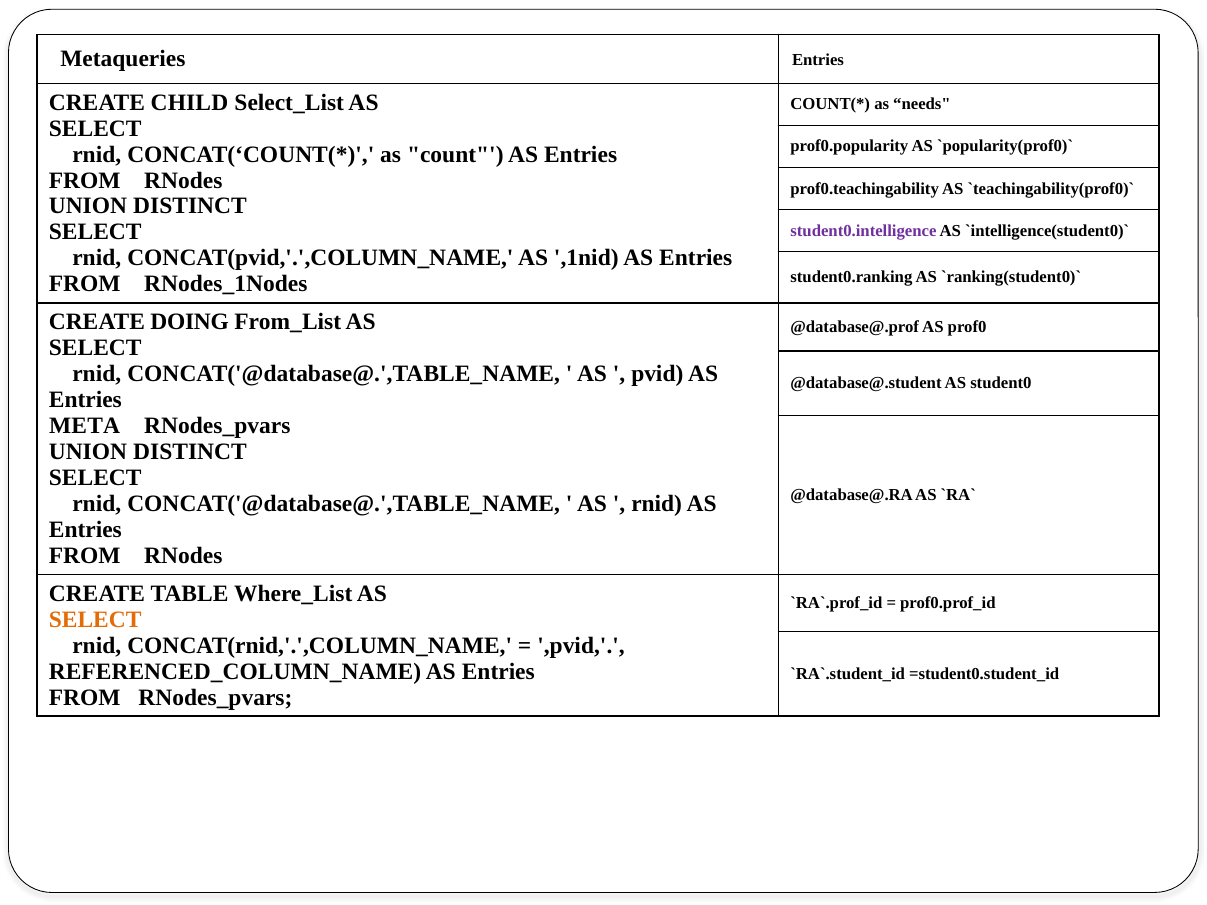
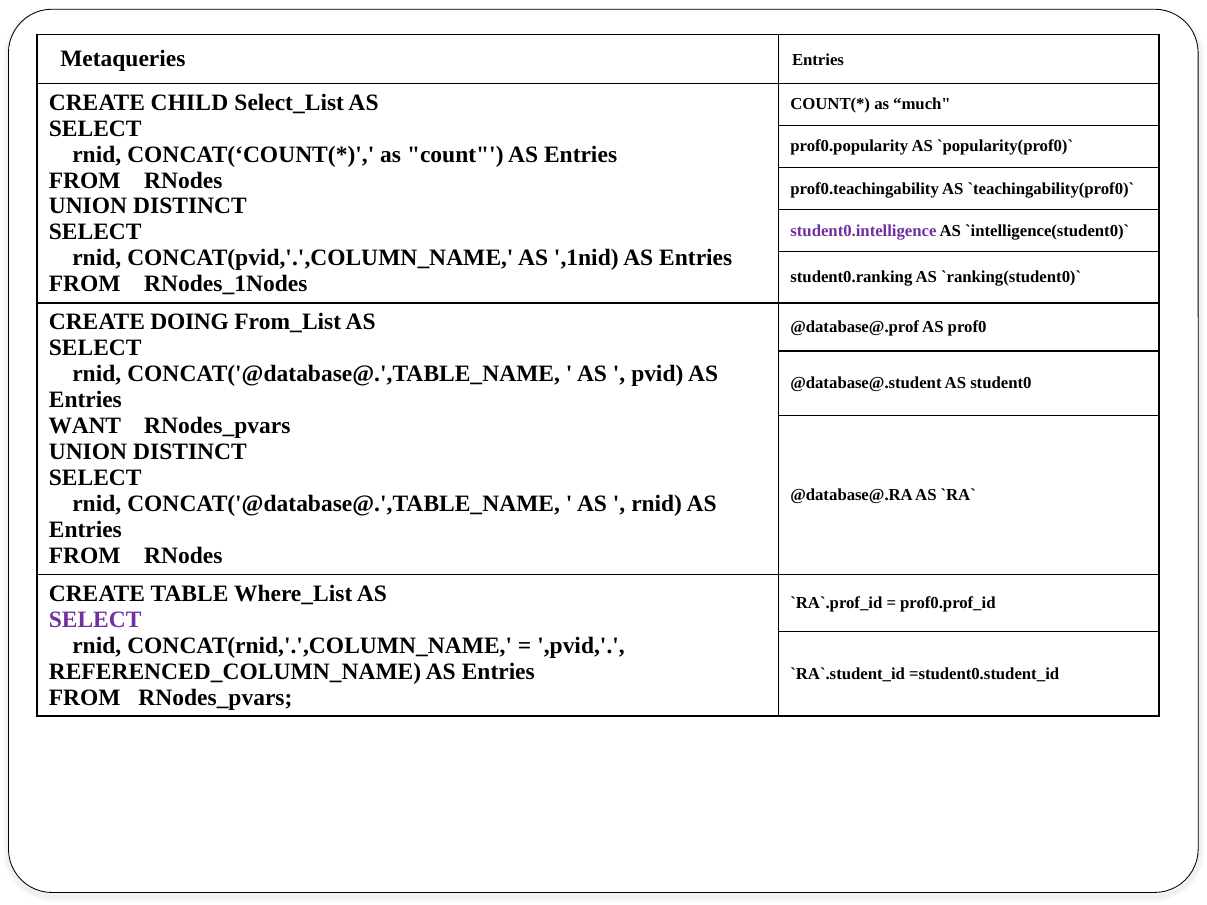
needs: needs -> much
META: META -> WANT
SELECT at (95, 620) colour: orange -> purple
